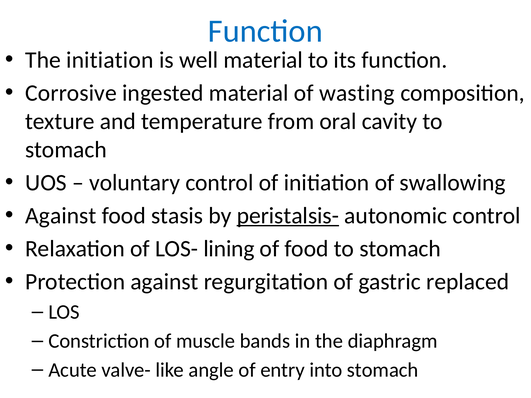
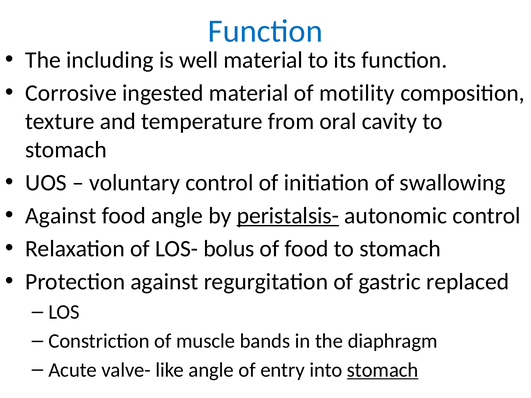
The initiation: initiation -> including
wasting: wasting -> motility
food stasis: stasis -> angle
lining: lining -> bolus
stomach at (383, 370) underline: none -> present
